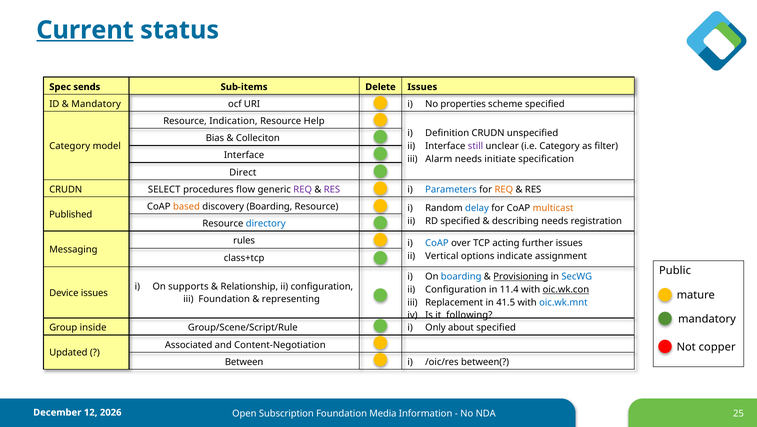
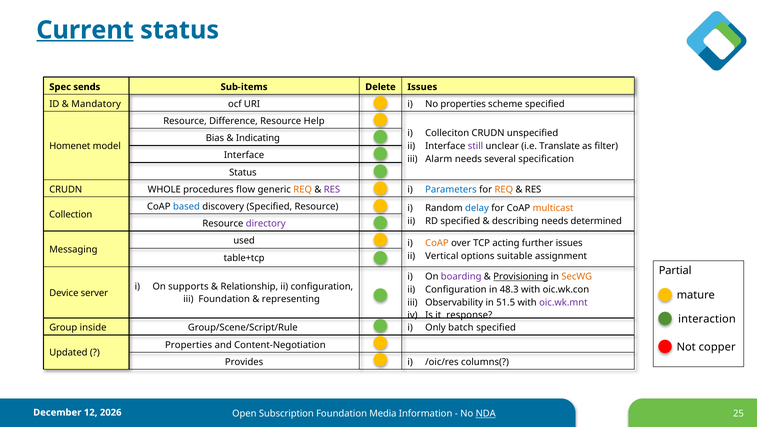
Indication: Indication -> Difference
Definition: Definition -> Colleciton
Colleciton: Colleciton -> Indicating
Category at (70, 146): Category -> Homenet
i.e Category: Category -> Translate
initiate: initiate -> several
Direct at (243, 172): Direct -> Status
SELECT: SELECT -> WHOLE
REQ at (303, 189) colour: purple -> orange
based colour: orange -> blue
discovery Boarding: Boarding -> Specified
Published: Published -> Collection
registration: registration -> determined
directory colour: blue -> purple
rules: rules -> used
CoAP at (437, 243) colour: blue -> orange
indicate: indicate -> suitable
class+tcp: class+tcp -> table+tcp
Public: Public -> Partial
boarding at (461, 276) colour: blue -> purple
SecWG colour: blue -> orange
11.4: 11.4 -> 48.3
oic.wk.con underline: present -> none
Device issues: issues -> server
Replacement: Replacement -> Observability
41.5: 41.5 -> 51.5
oic.wk.mnt colour: blue -> purple
following: following -> response
mandatory at (707, 319): mandatory -> interaction
about: about -> batch
Associated at (189, 345): Associated -> Properties
Between: Between -> Provides
between(: between( -> columns(
NDA underline: none -> present
